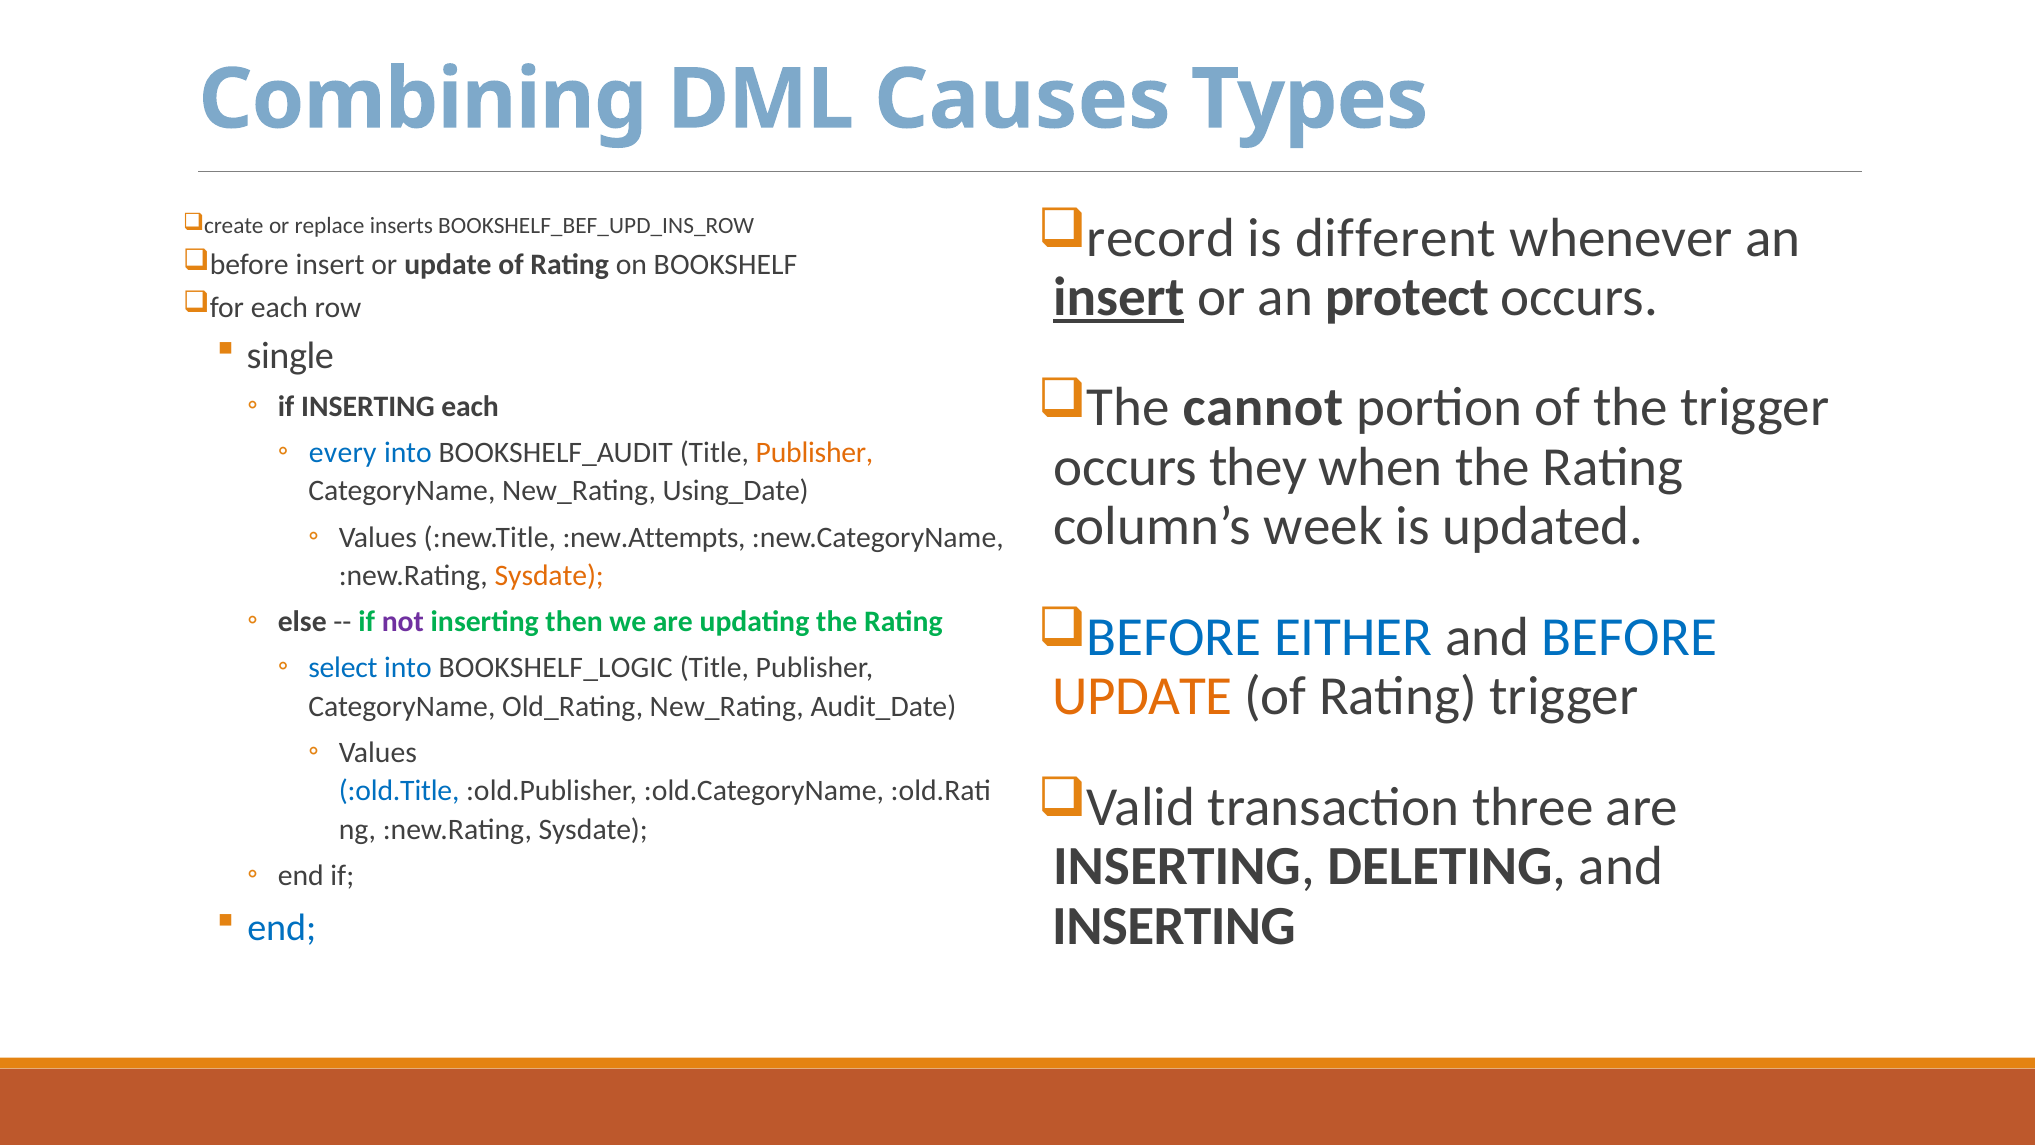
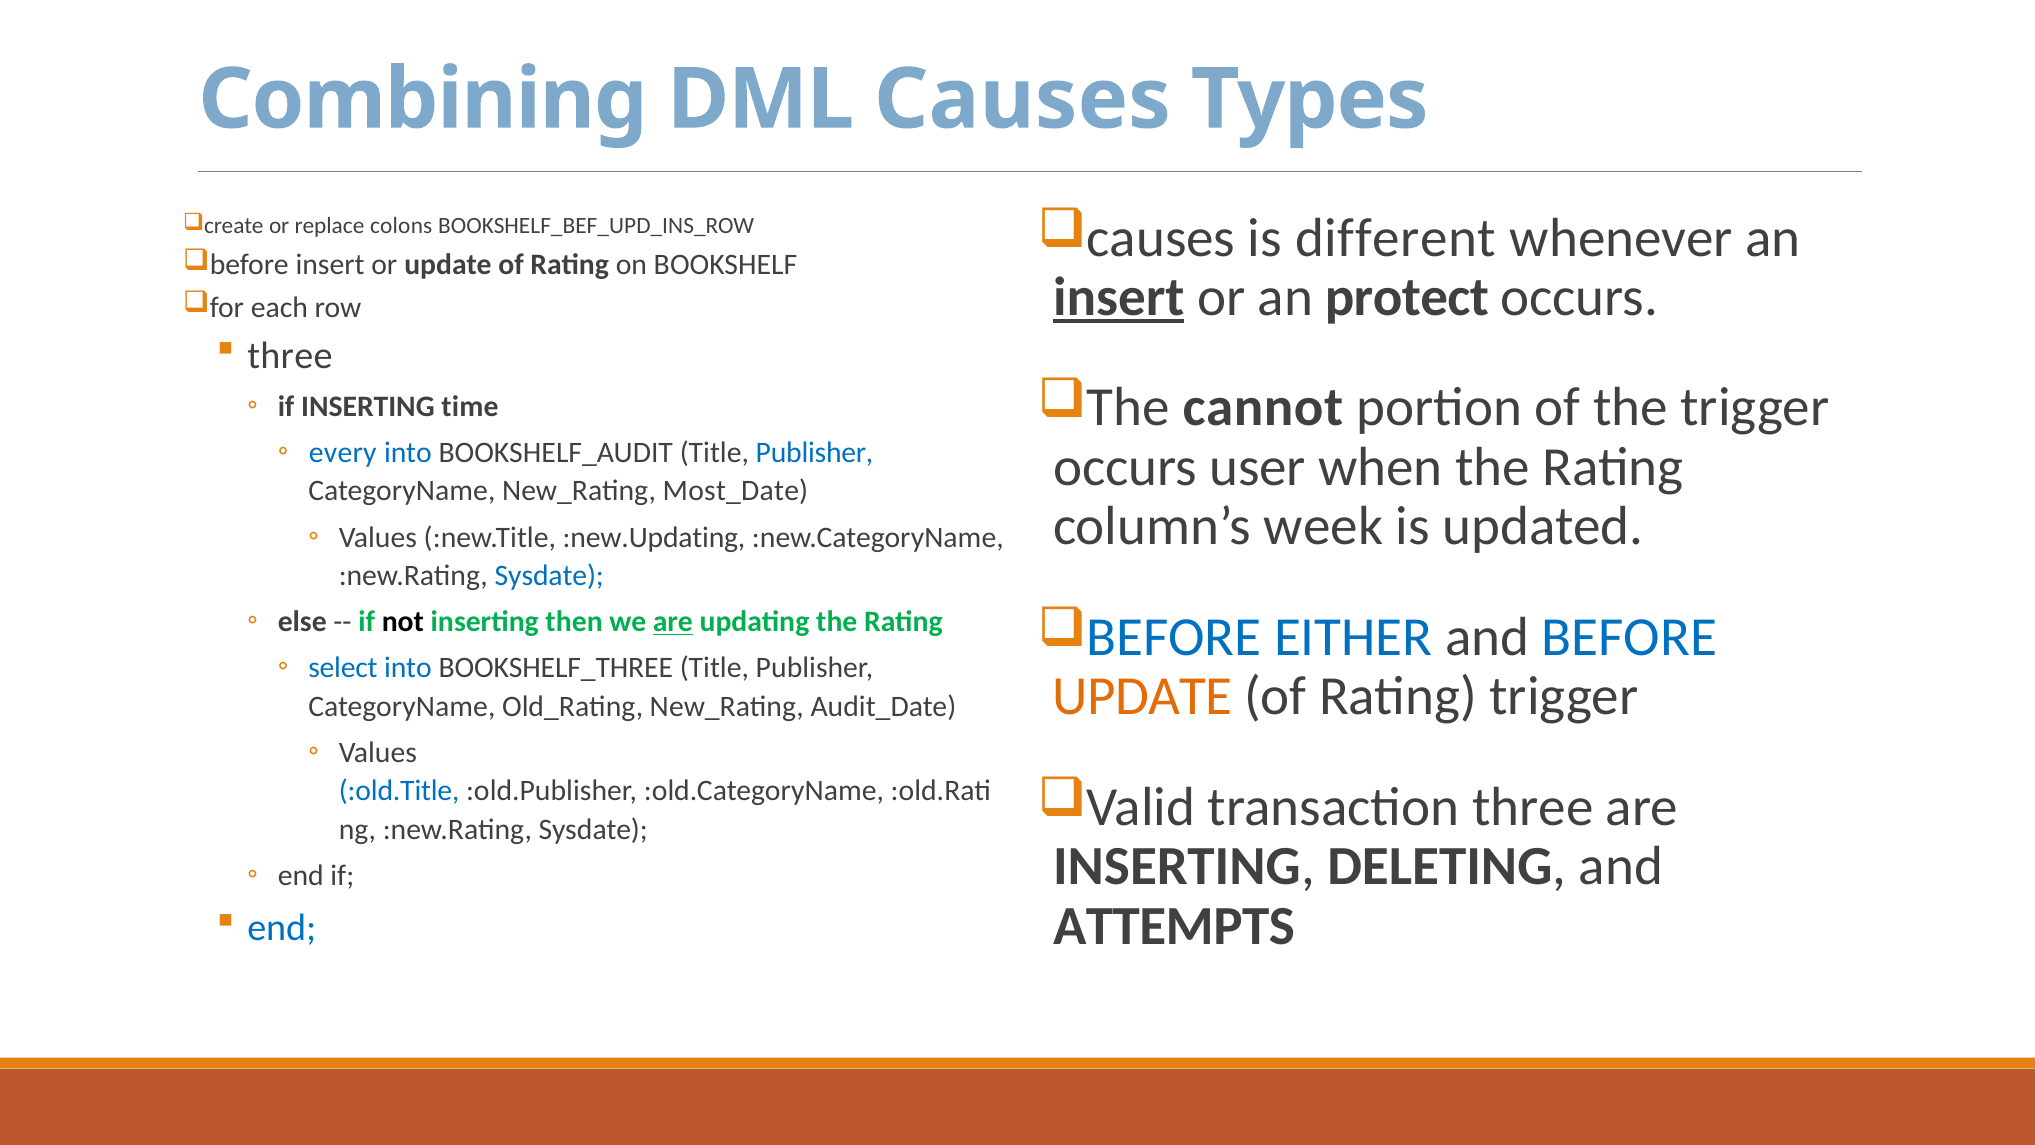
record at (1161, 238): record -> causes
inserts: inserts -> colons
single at (290, 356): single -> three
INSERTING each: each -> time
Publisher at (815, 453) colour: orange -> blue
they: they -> user
Using_Date: Using_Date -> Most_Date
:new.Attempts: :new.Attempts -> :new.Updating
Sysdate at (549, 576) colour: orange -> blue
not colour: purple -> black
are at (673, 622) underline: none -> present
BOOKSHELF_LOGIC: BOOKSHELF_LOGIC -> BOOKSHELF_THREE
INSERTING at (1174, 926): INSERTING -> ATTEMPTS
